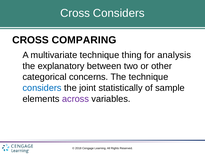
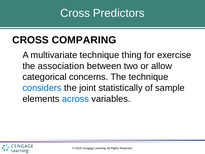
Cross Considers: Considers -> Predictors
analysis: analysis -> exercise
explanatory: explanatory -> association
other: other -> allow
across colour: purple -> blue
